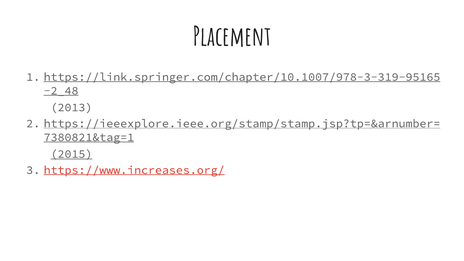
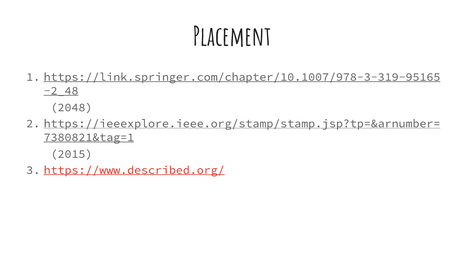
2013: 2013 -> 2048
2015 underline: present -> none
https://www.increases.org/: https://www.increases.org/ -> https://www.described.org/
